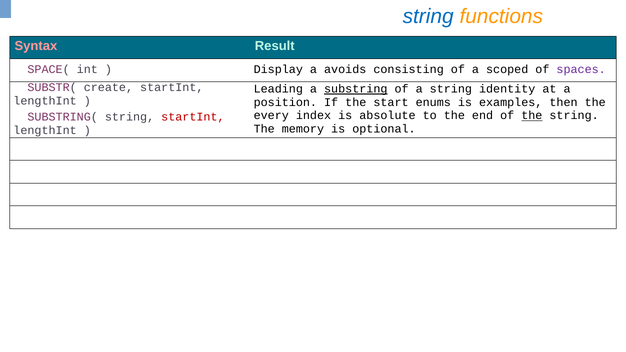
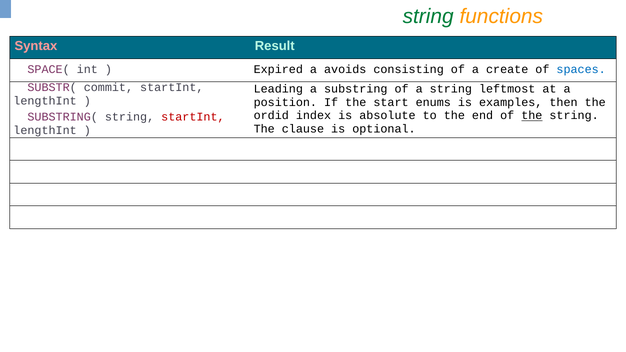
string at (428, 16) colour: blue -> green
Display: Display -> Expired
scoped: scoped -> create
spaces colour: purple -> blue
create: create -> commit
substring underline: present -> none
identity: identity -> leftmost
every: every -> ordid
memory: memory -> clause
